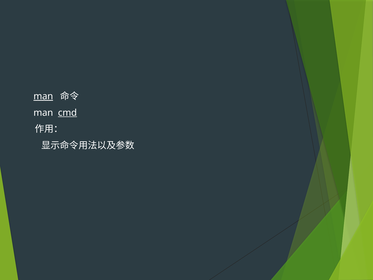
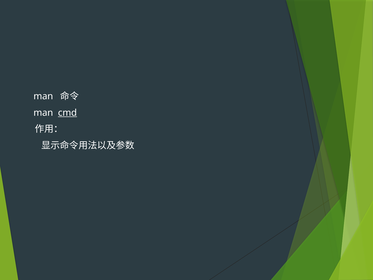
man at (43, 96) underline: present -> none
